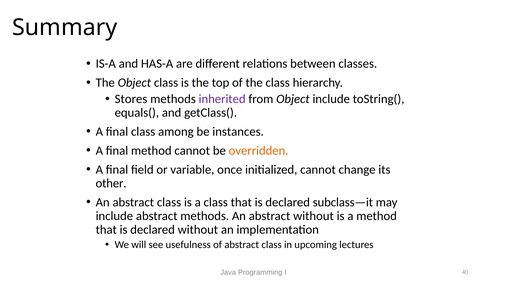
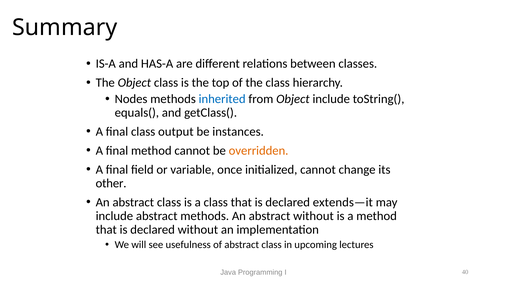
Stores: Stores -> Nodes
inherited colour: purple -> blue
among: among -> output
subclass—it: subclass—it -> extends—it
